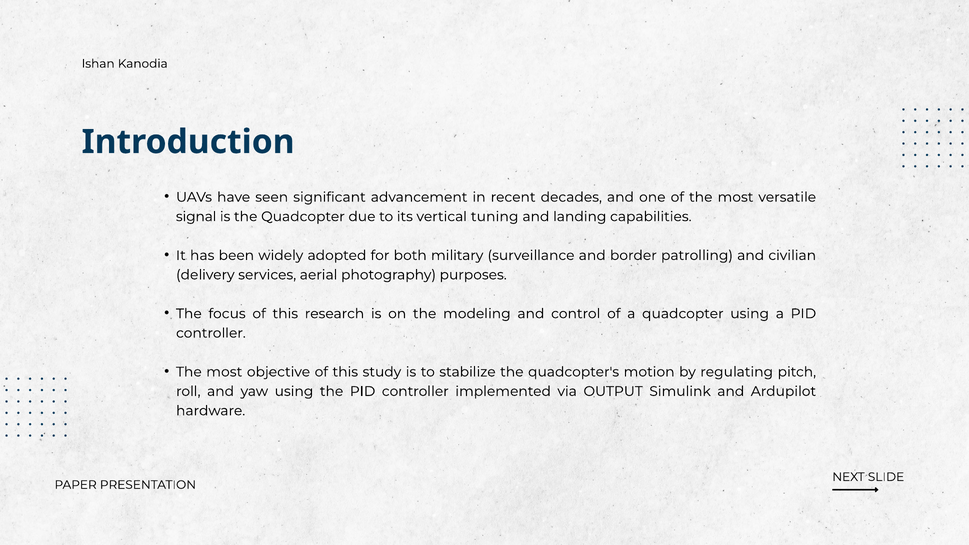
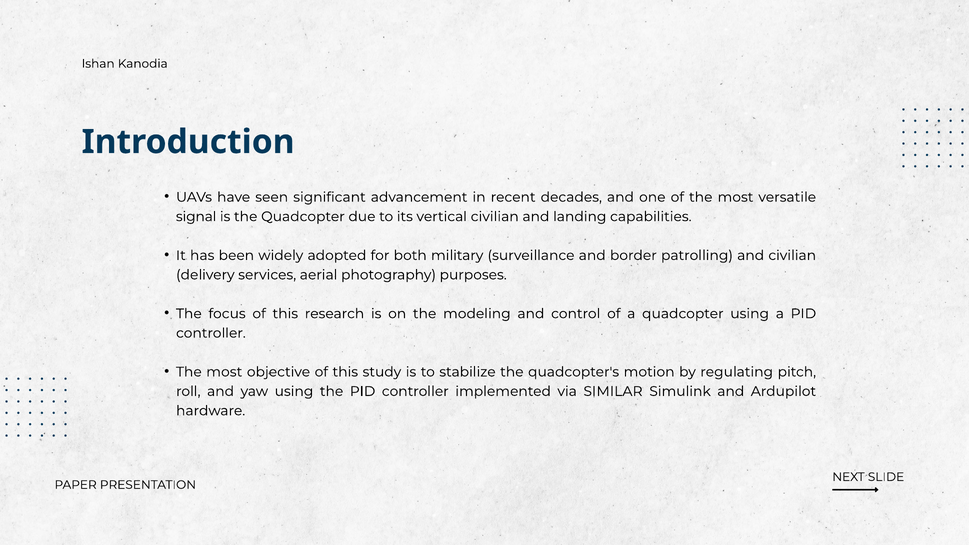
vertical tuning: tuning -> civilian
OUTPUT: OUTPUT -> SIMILAR
